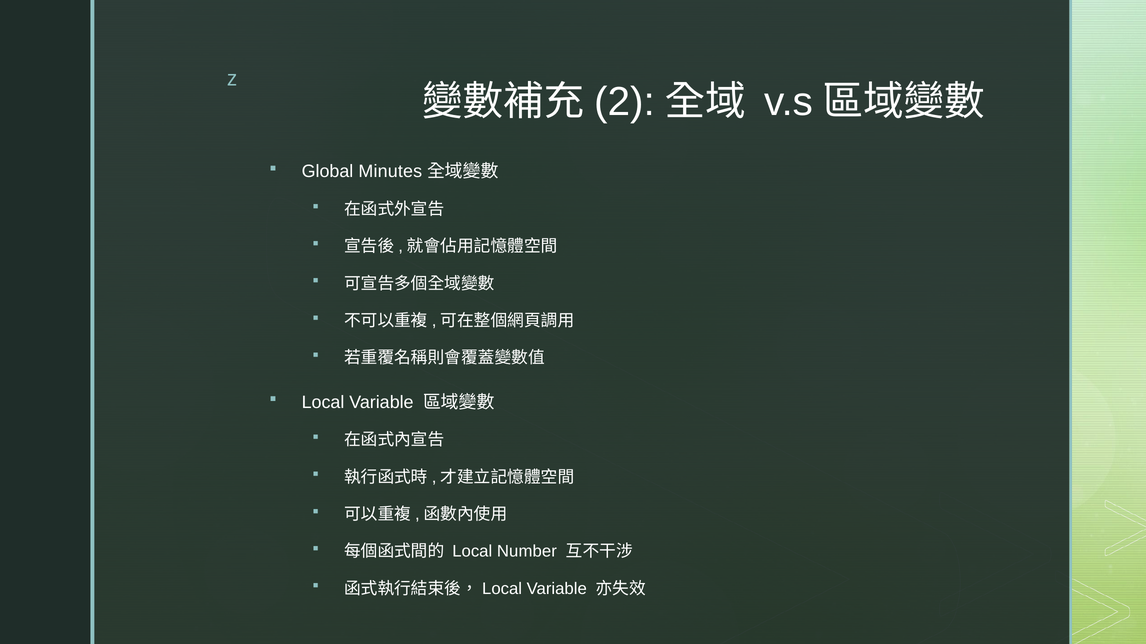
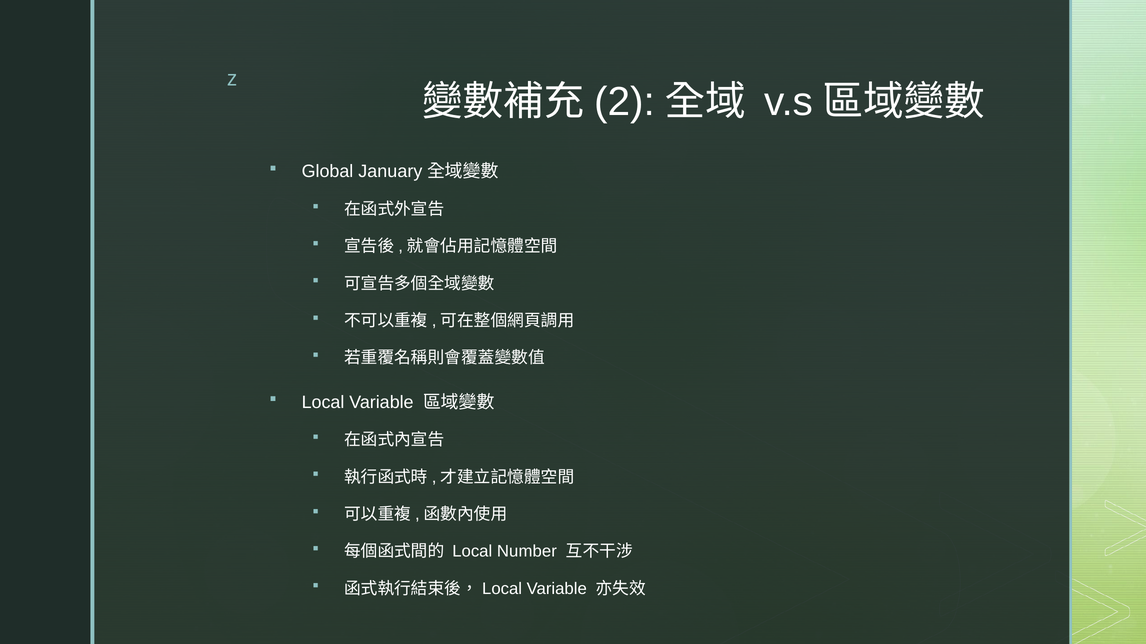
Minutes: Minutes -> January
